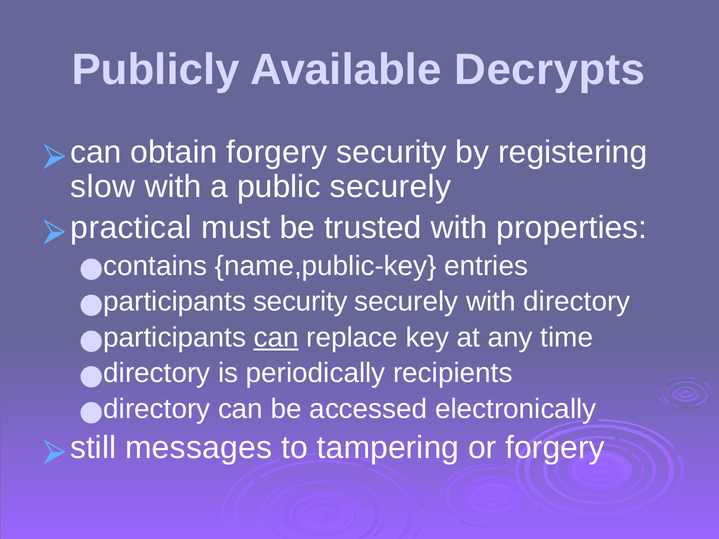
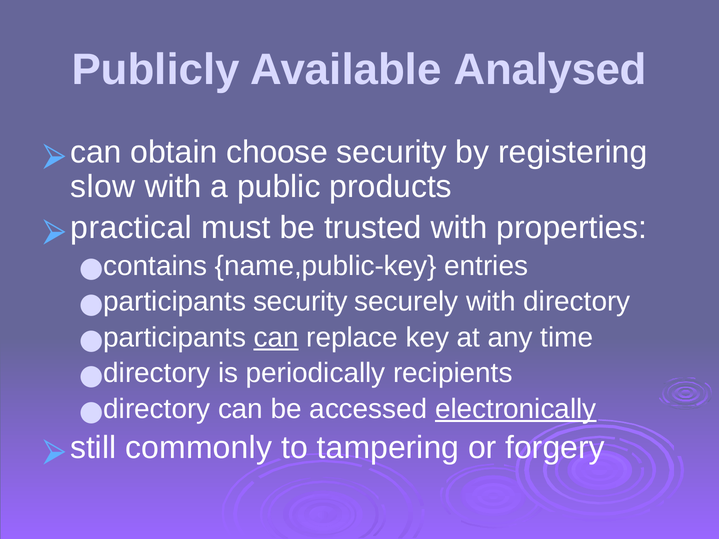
Decrypts: Decrypts -> Analysed
obtain forgery: forgery -> choose
public securely: securely -> products
electronically underline: none -> present
messages: messages -> commonly
